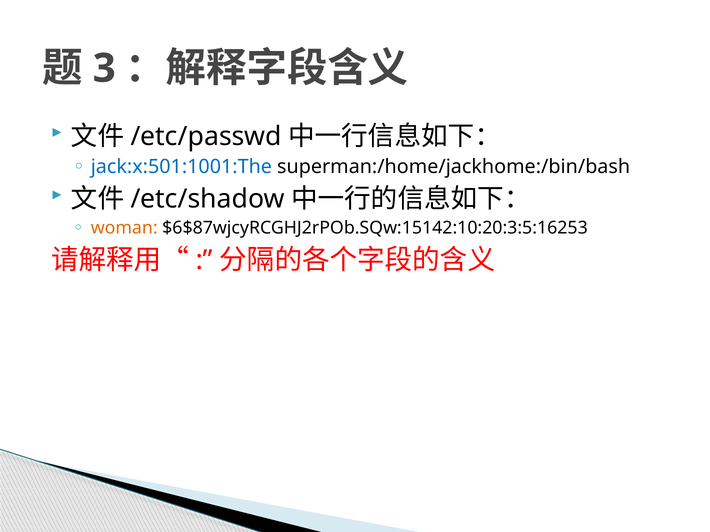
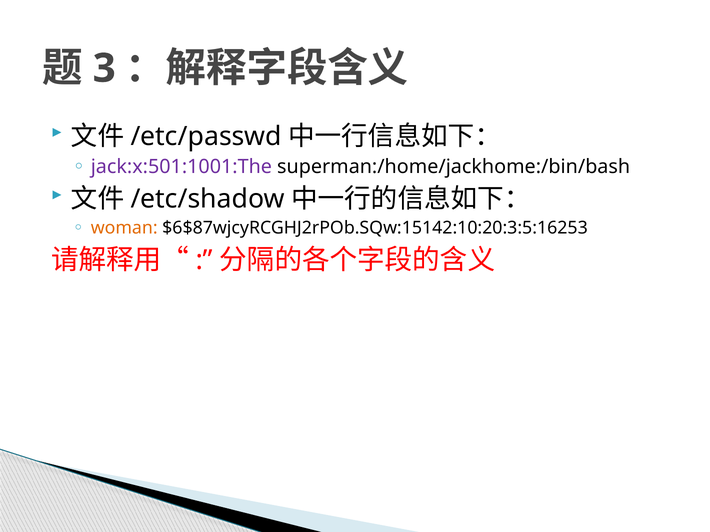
jack:x:501:1001:The colour: blue -> purple
